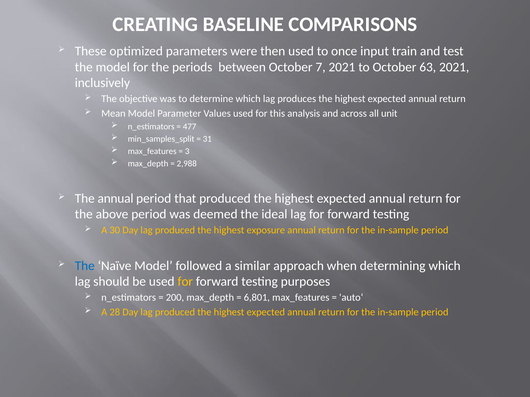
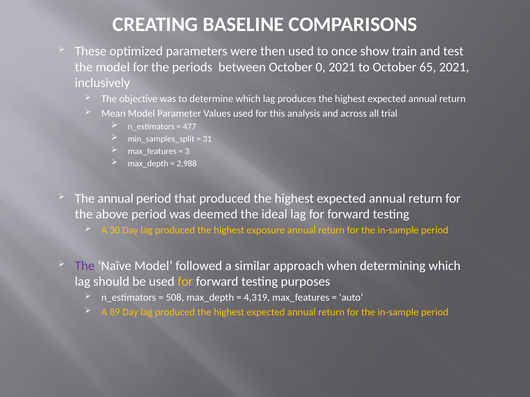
input: input -> show
7: 7 -> 0
63: 63 -> 65
unit: unit -> trial
The at (85, 266) colour: blue -> purple
200: 200 -> 508
6,801: 6,801 -> 4,319
28: 28 -> 89
